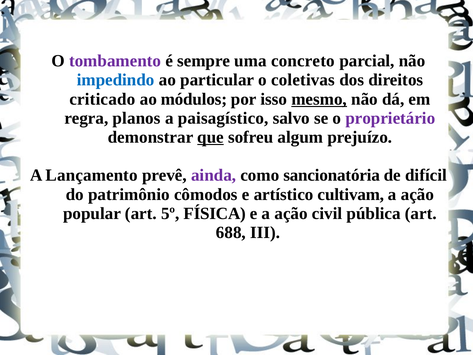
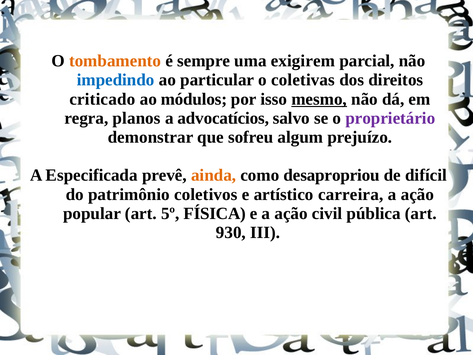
tombamento colour: purple -> orange
concreto: concreto -> exigirem
paisagístico: paisagístico -> advocatícios
que underline: present -> none
Lançamento: Lançamento -> Especificada
ainda colour: purple -> orange
sancionatória: sancionatória -> desapropriou
cômodos: cômodos -> coletivos
cultivam: cultivam -> carreira
688: 688 -> 930
